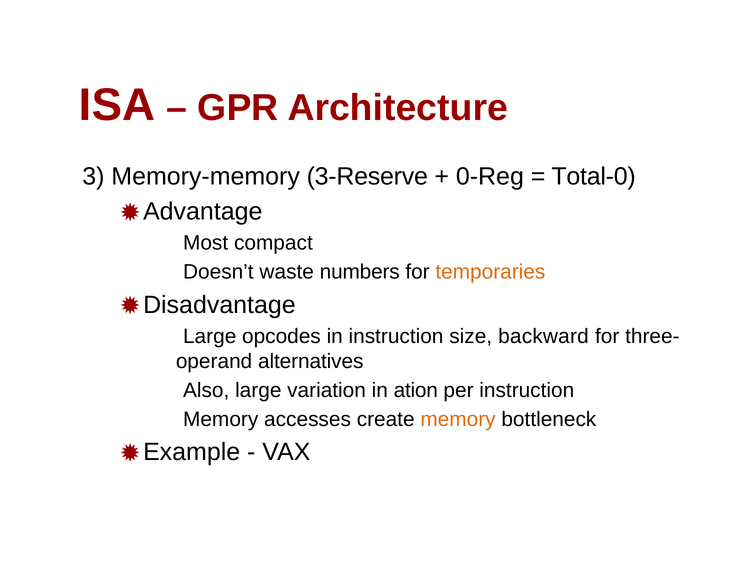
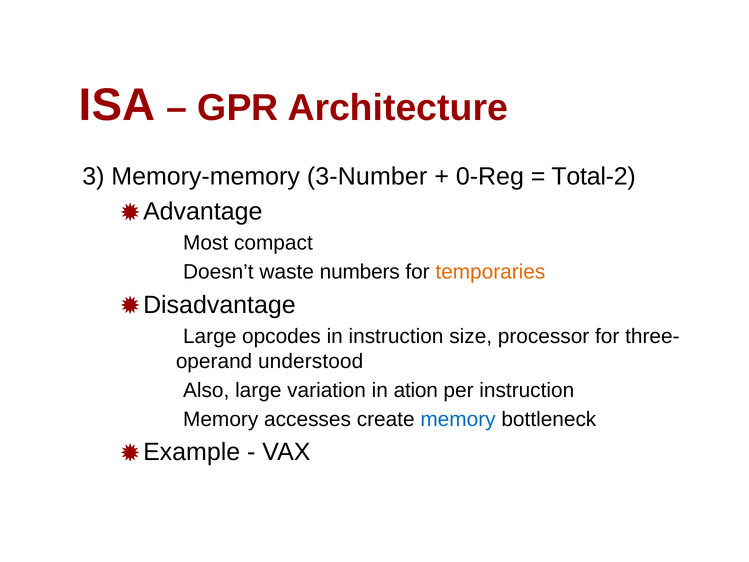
3-Reserve: 3-Reserve -> 3-Number
Total-0: Total-0 -> Total-2
backward: backward -> processor
alternatives: alternatives -> understood
memory colour: orange -> blue
